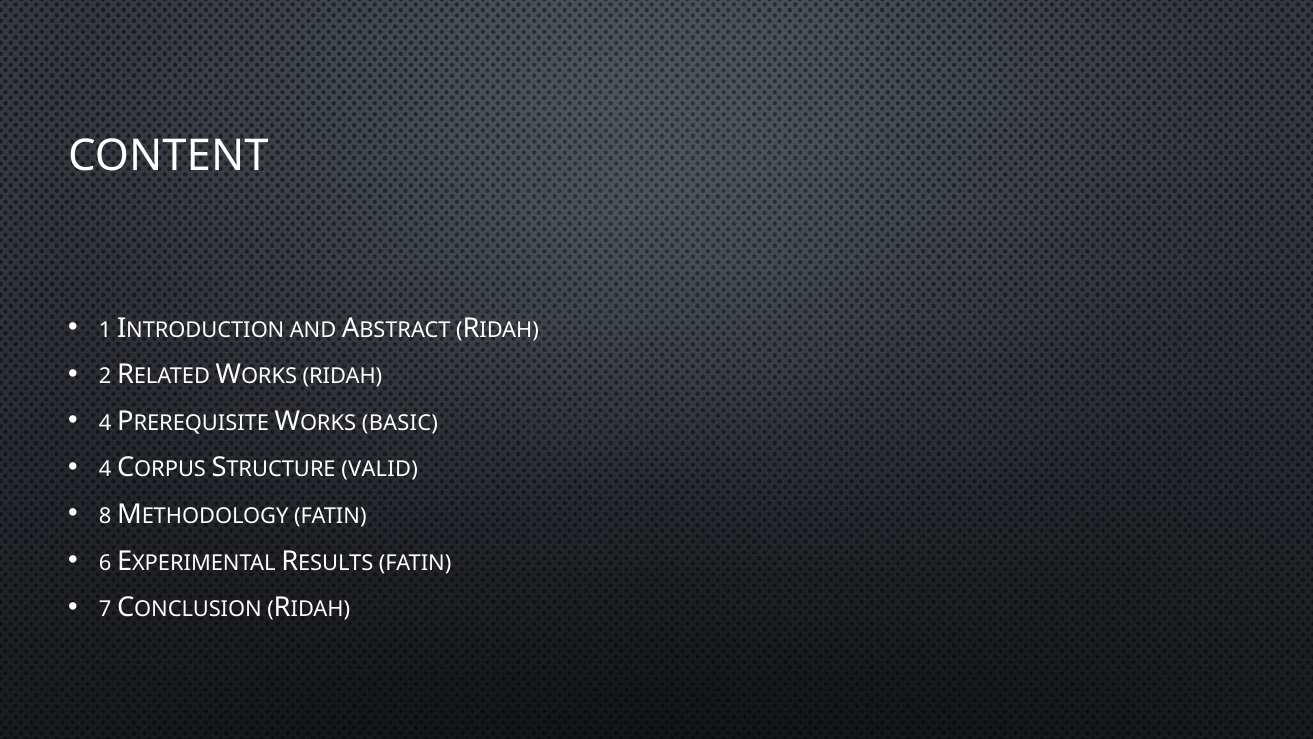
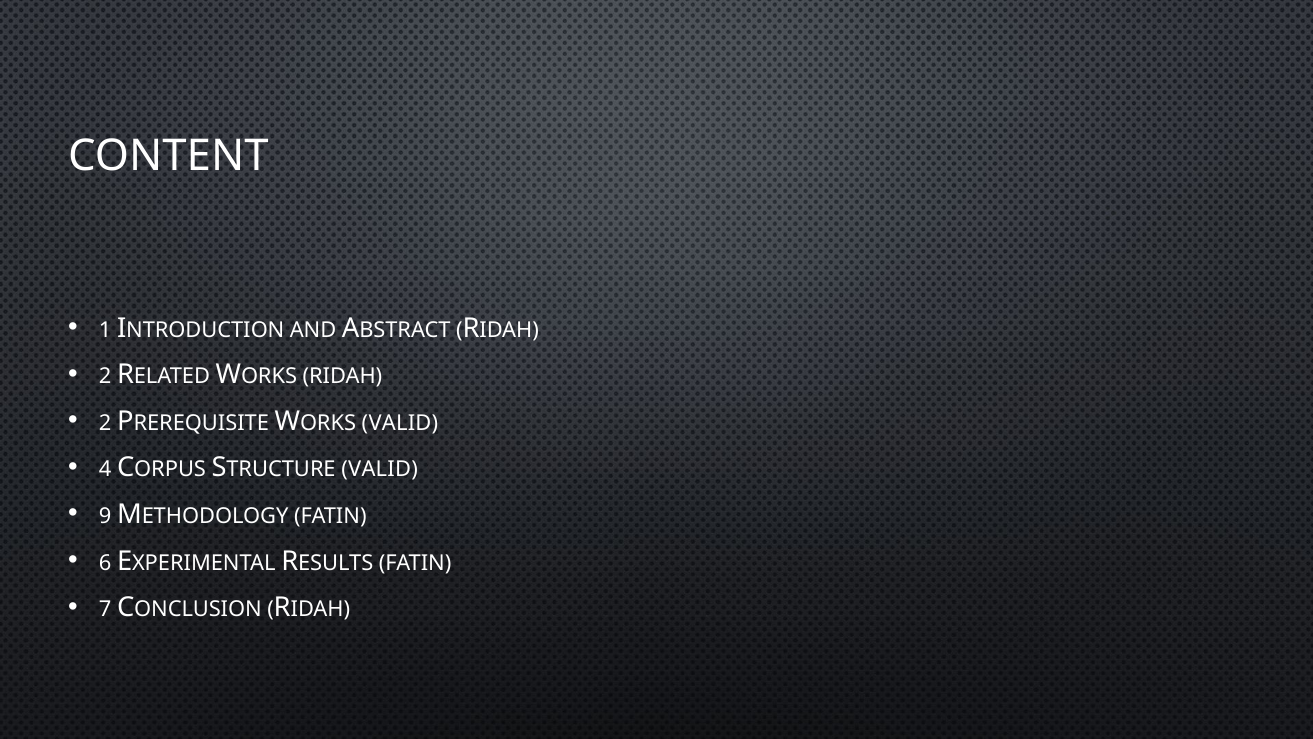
4 at (105, 423): 4 -> 2
BASIC at (400, 423): BASIC -> VALID
8: 8 -> 9
